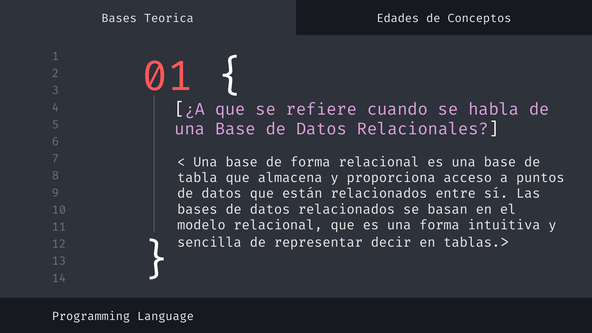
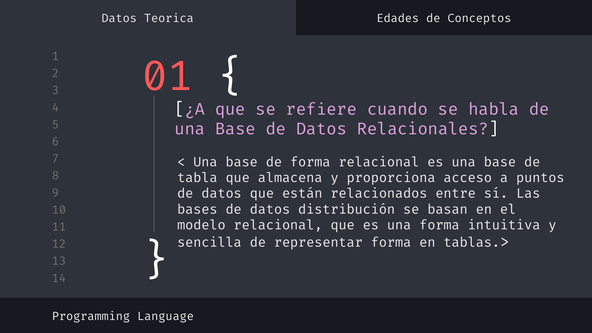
Bases at (119, 18): Bases -> Datos
datos relacionados: relacionados -> distribución
representar decir: decir -> forma
